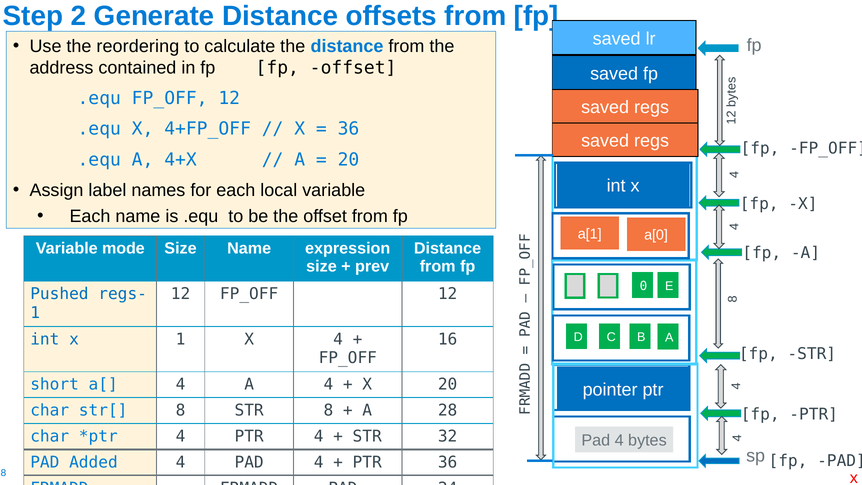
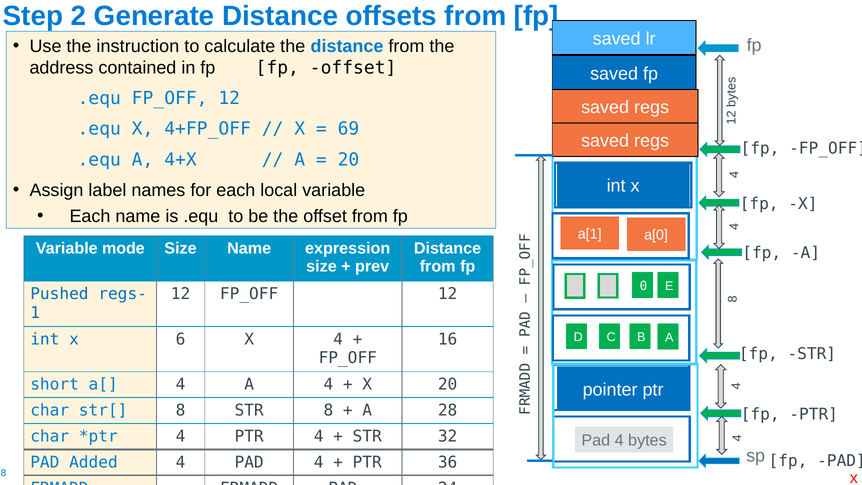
reordering: reordering -> instruction
36 at (348, 129): 36 -> 69
x 1: 1 -> 6
